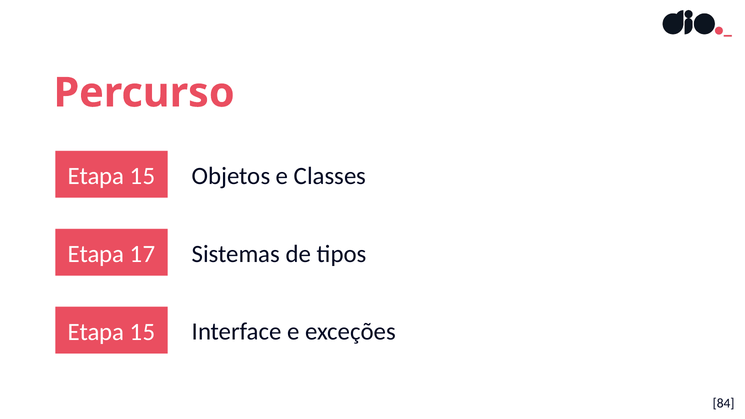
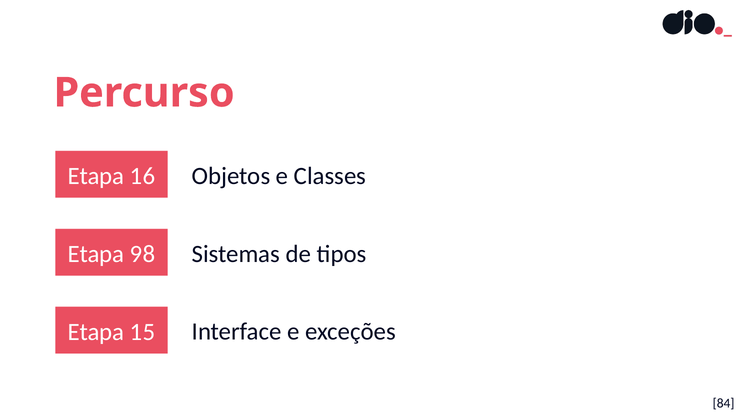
15 at (143, 176): 15 -> 16
17: 17 -> 98
